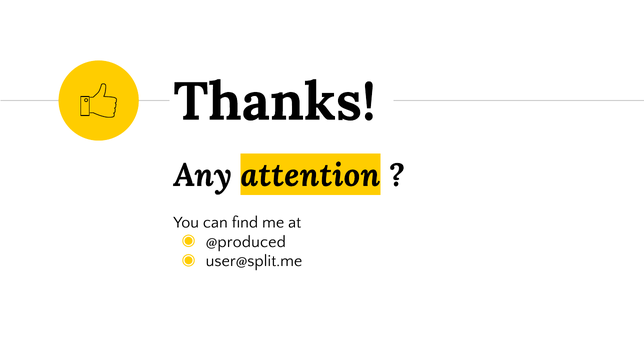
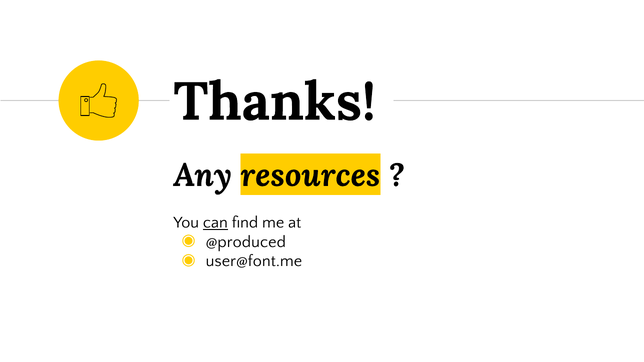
attention: attention -> resources
can underline: none -> present
user@split.me: user@split.me -> user@font.me
